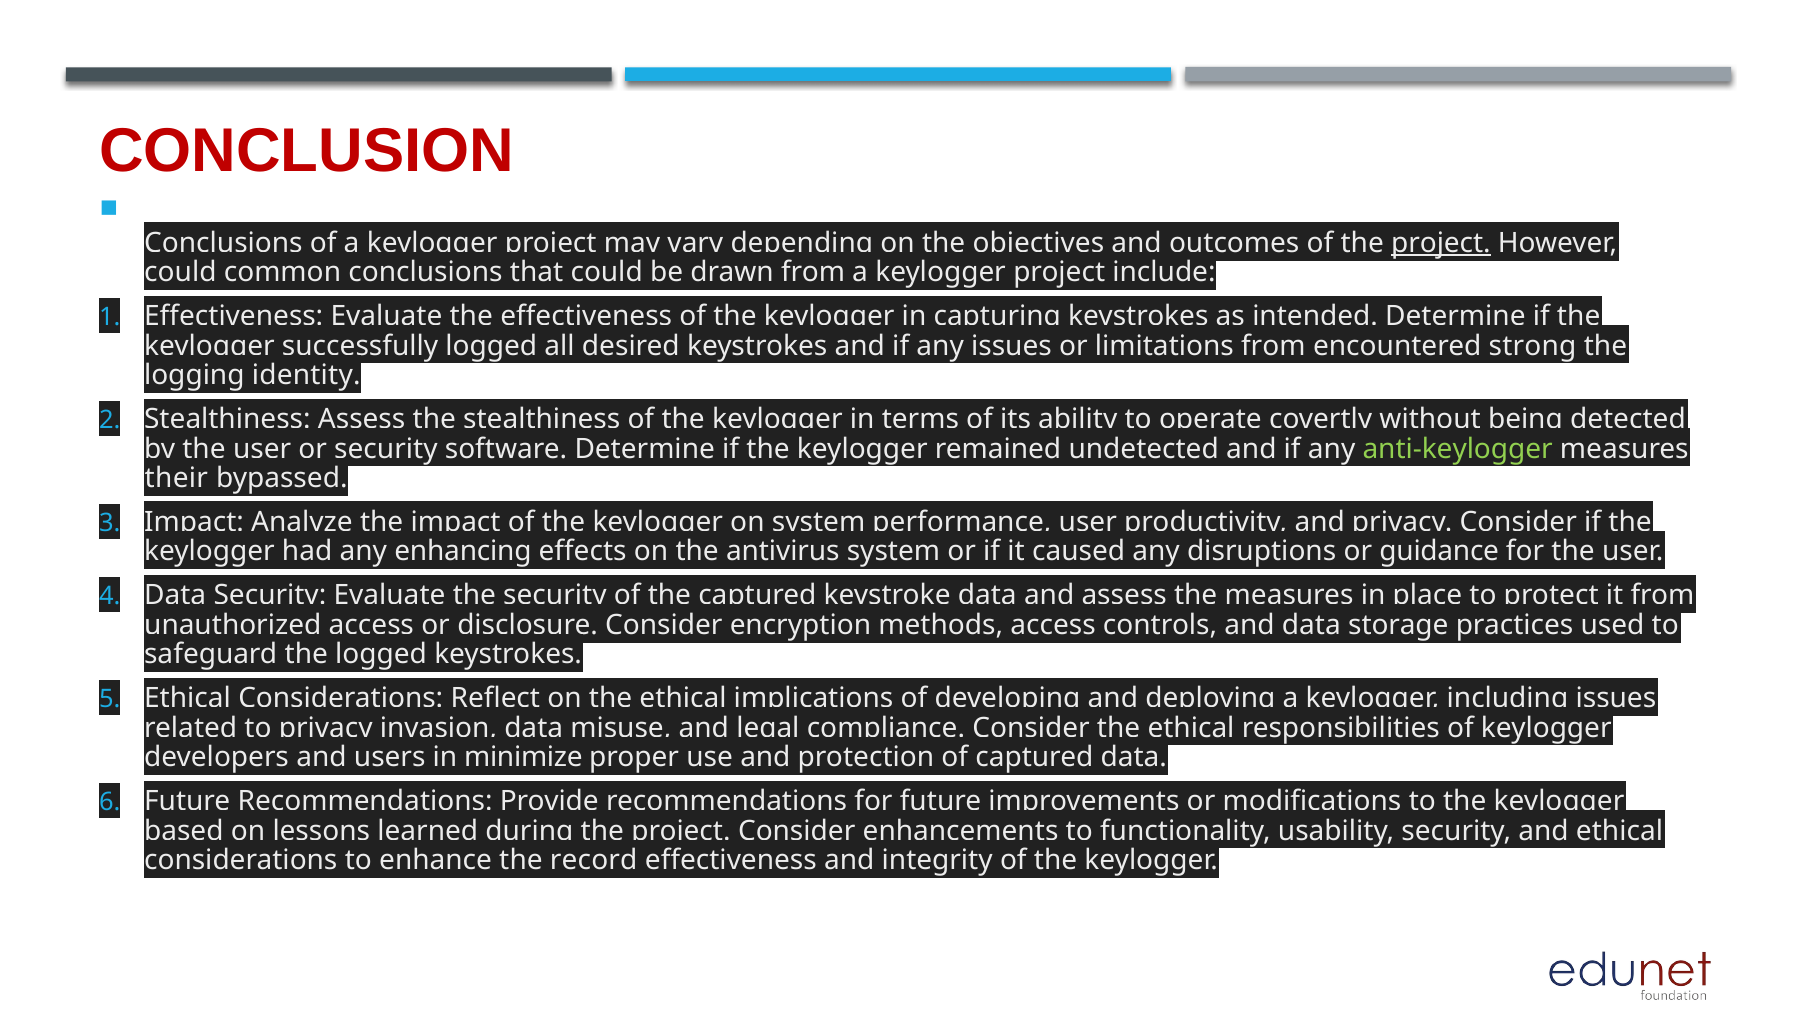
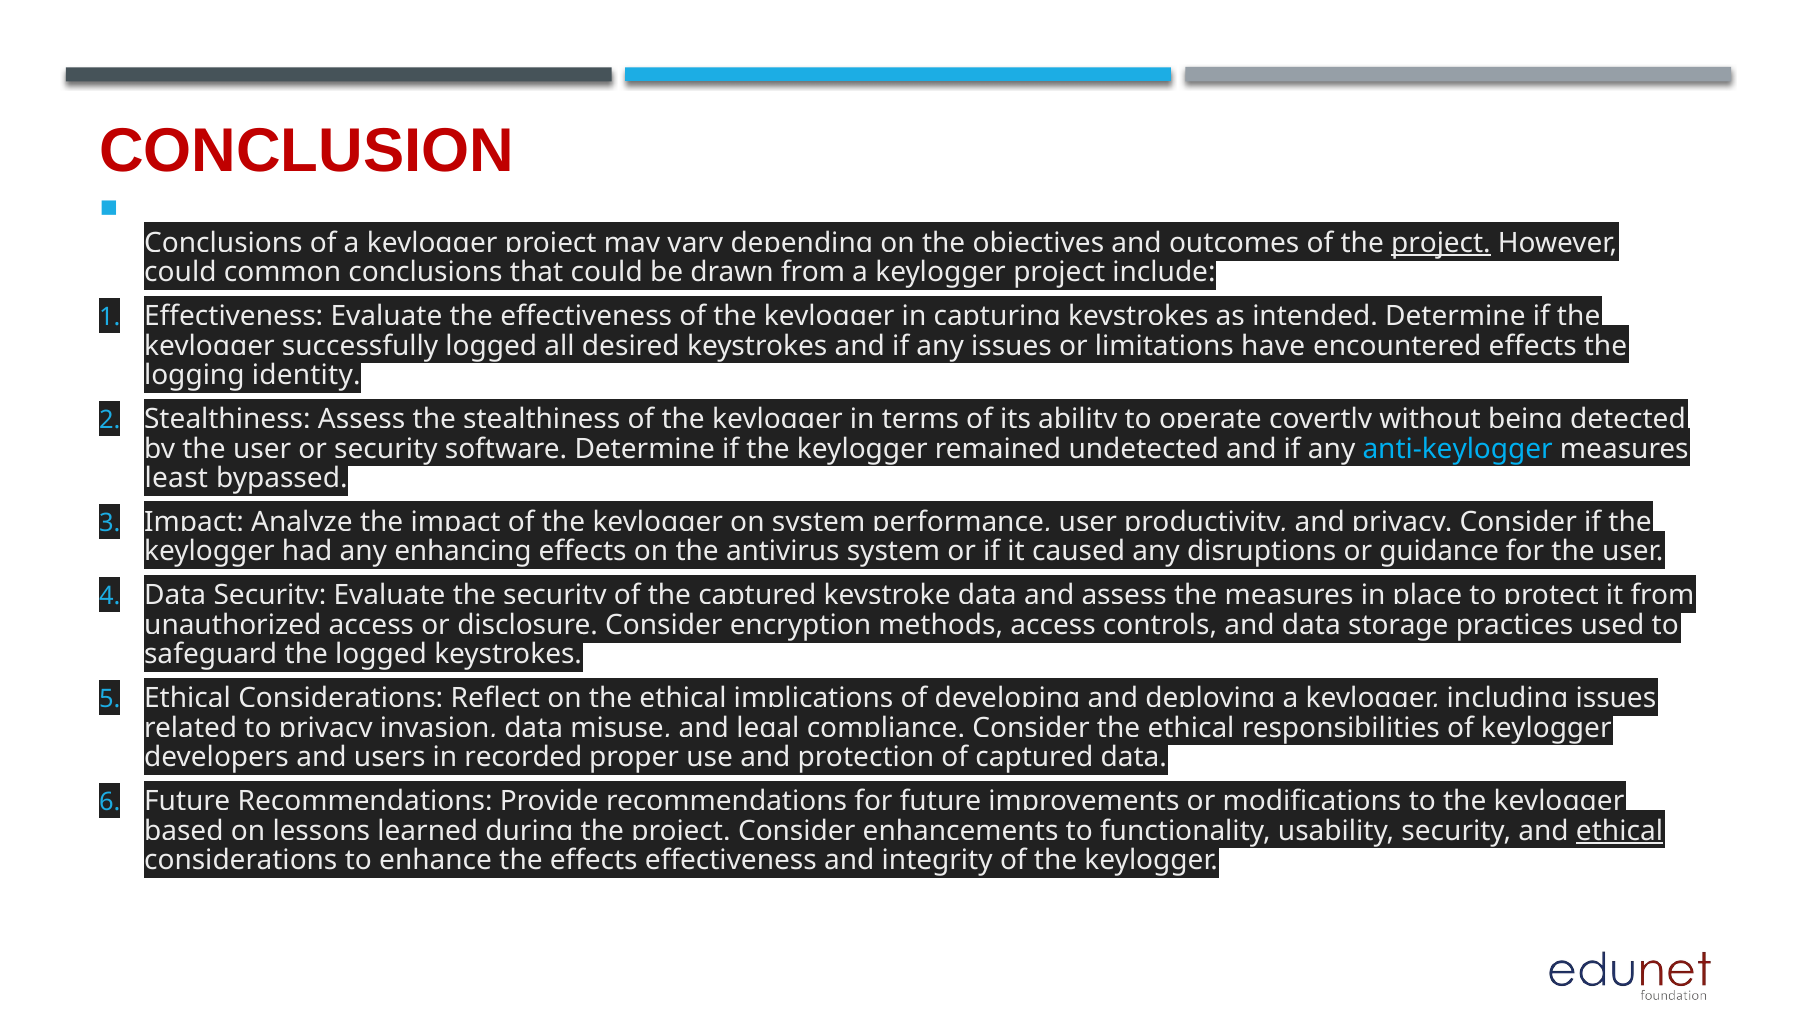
limitations from: from -> have
encountered strong: strong -> effects
anti-keylogger colour: light green -> light blue
their: their -> least
minimize: minimize -> recorded
ethical at (1619, 831) underline: none -> present
the record: record -> effects
